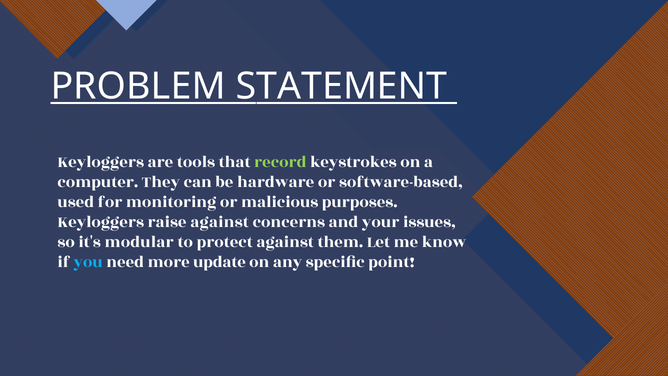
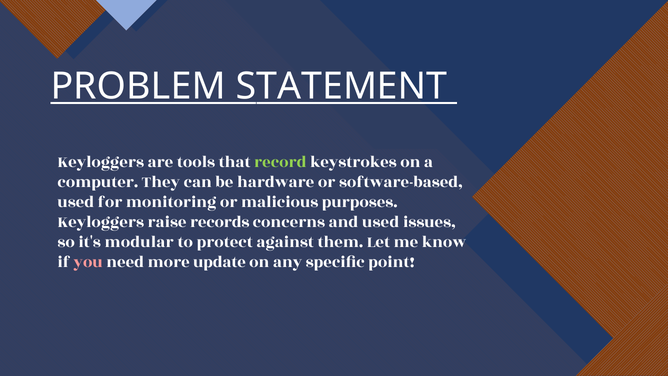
raise against: against -> records
and your: your -> used
you colour: light blue -> pink
